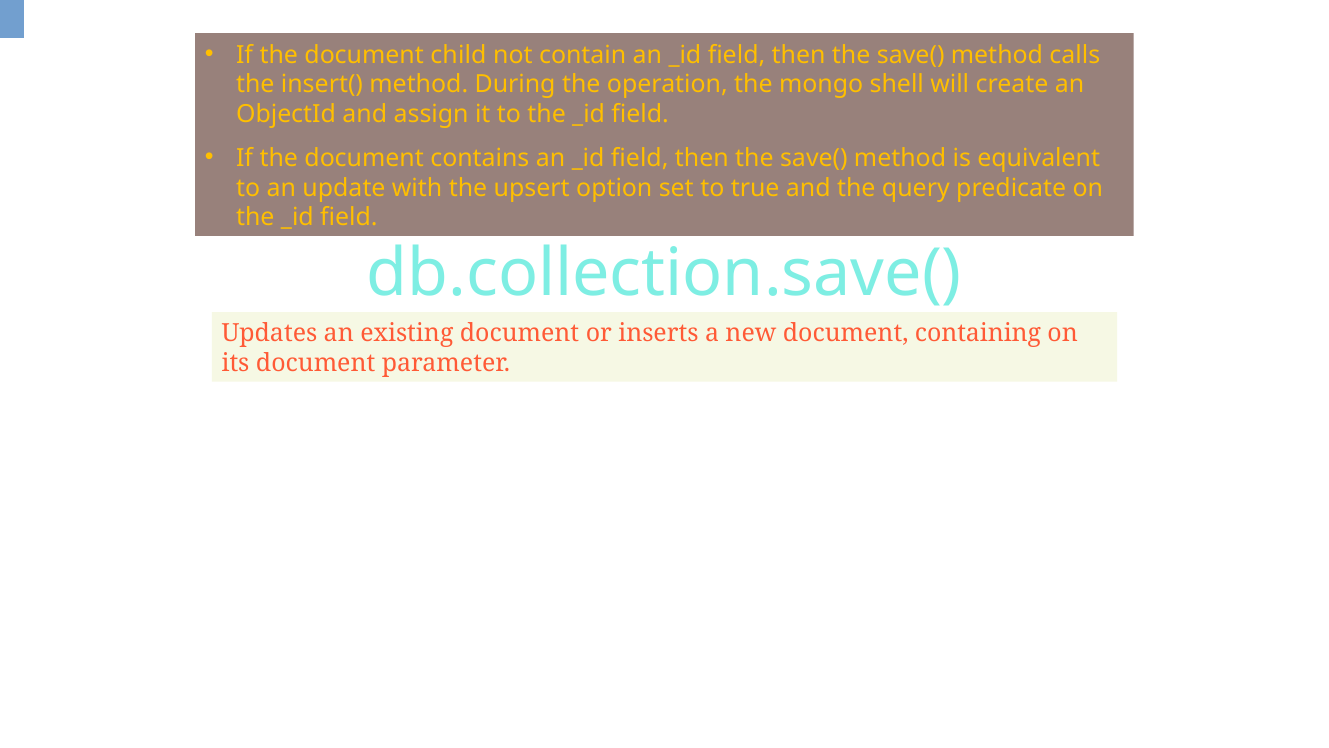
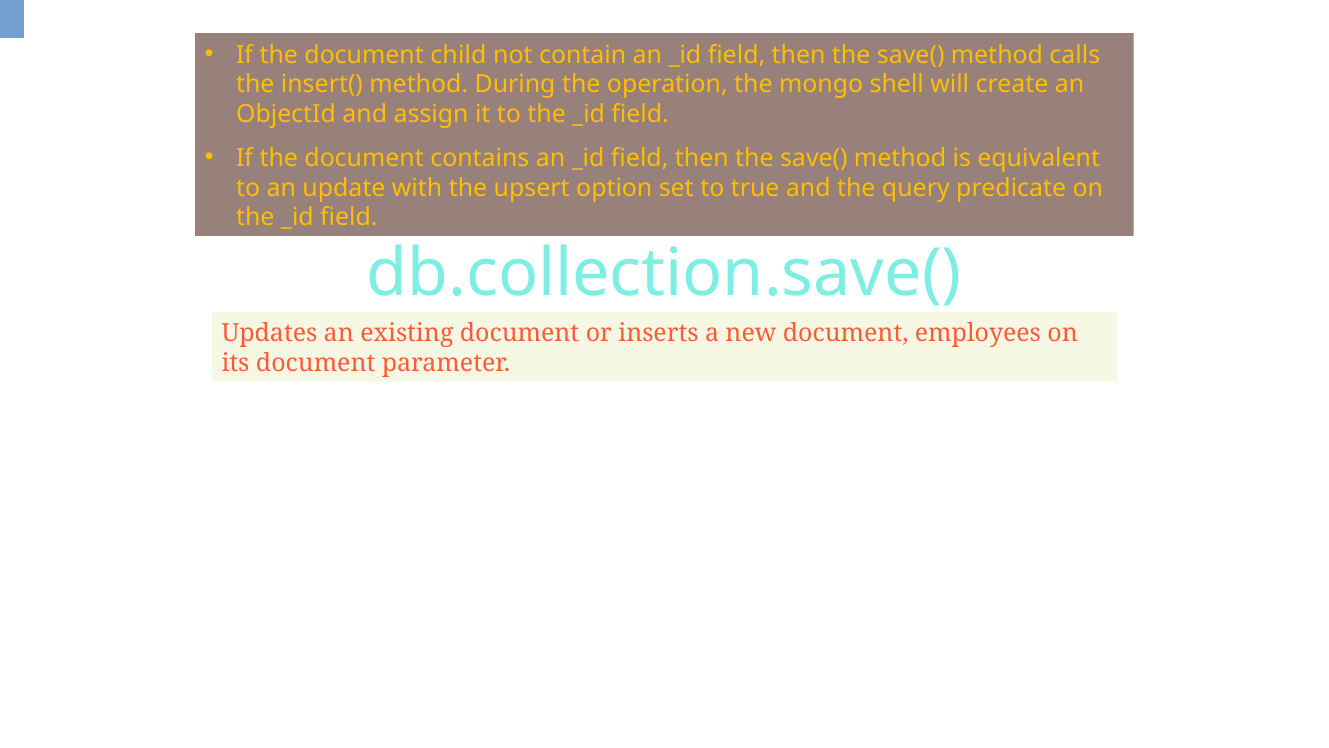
containing: containing -> employees
